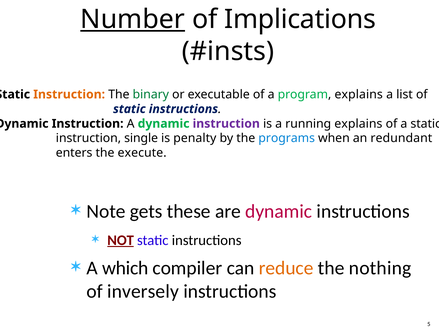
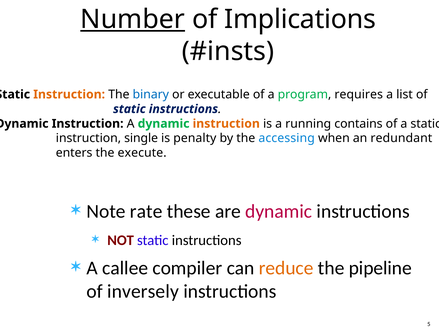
binary colour: green -> blue
program explains: explains -> requires
instruction at (226, 124) colour: purple -> orange
running explains: explains -> contains
programs: programs -> accessing
gets: gets -> rate
NOT underline: present -> none
which: which -> callee
nothing: nothing -> pipeline
